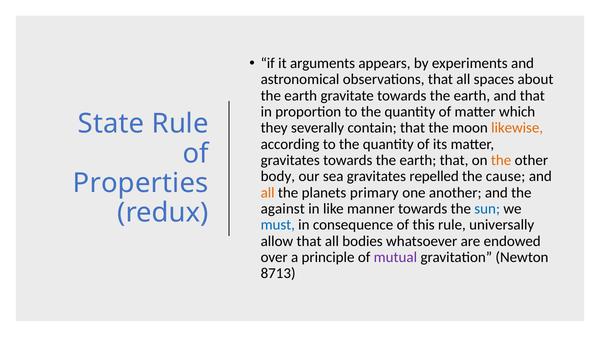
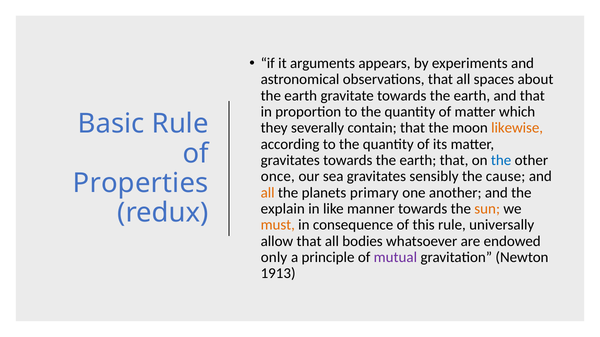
State: State -> Basic
the at (501, 161) colour: orange -> blue
body: body -> once
repelled: repelled -> sensibly
against: against -> explain
sun colour: blue -> orange
must colour: blue -> orange
over: over -> only
8713: 8713 -> 1913
